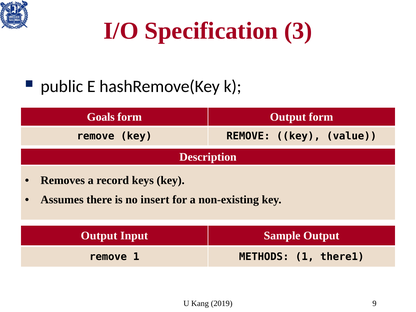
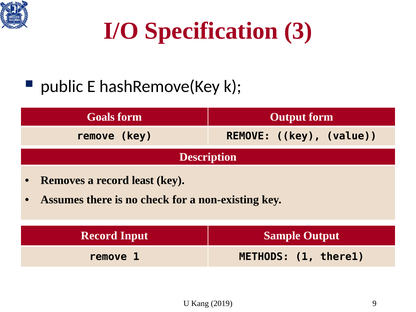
keys: keys -> least
insert: insert -> check
Output at (99, 236): Output -> Record
